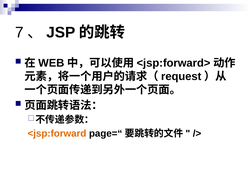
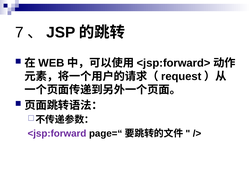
<jsp:forward colour: orange -> purple
